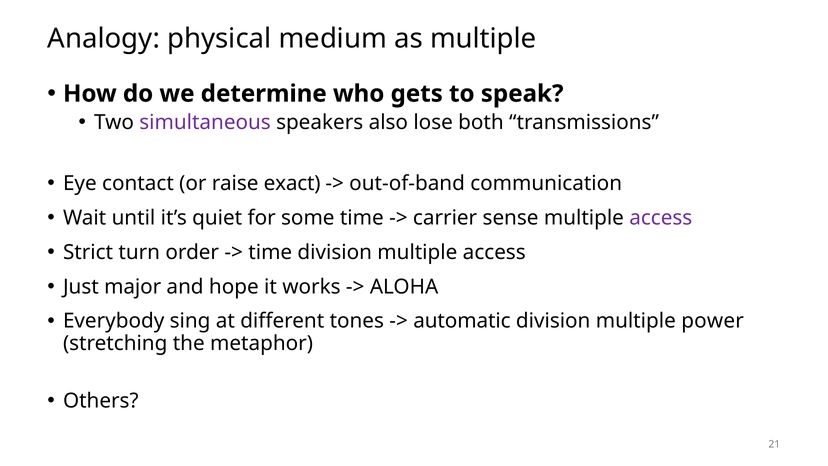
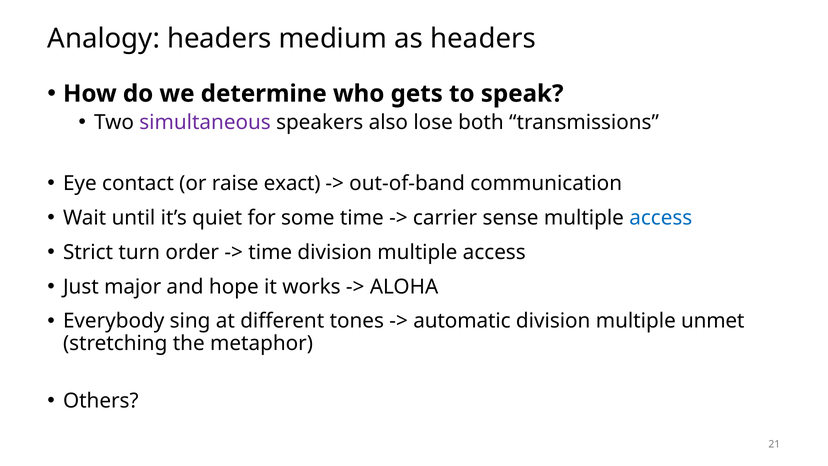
Analogy physical: physical -> headers
as multiple: multiple -> headers
access at (661, 218) colour: purple -> blue
power: power -> unmet
